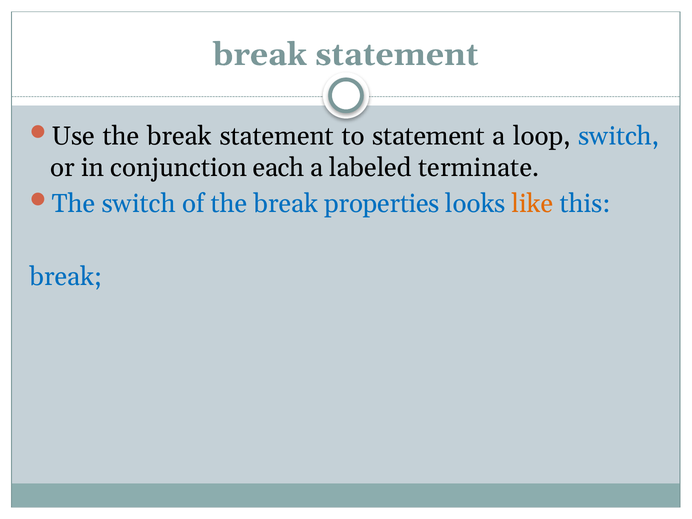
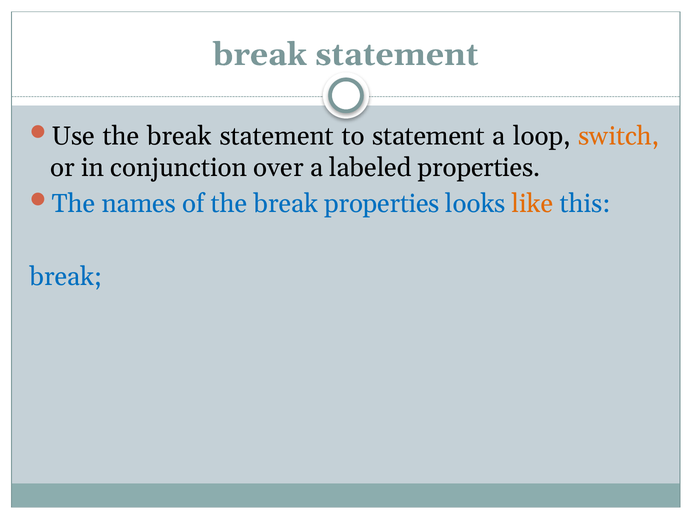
switch at (619, 136) colour: blue -> orange
each: each -> over
labeled terminate: terminate -> properties
The switch: switch -> names
